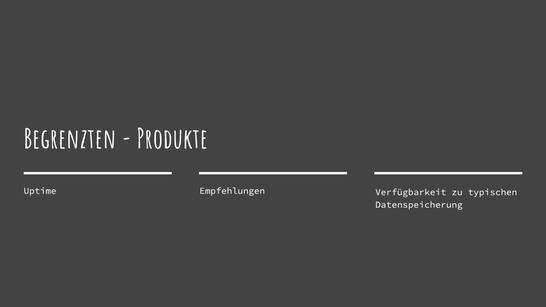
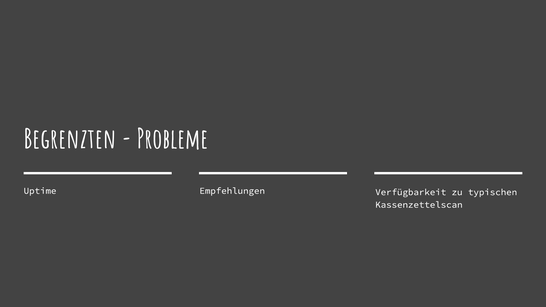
Produkte: Produkte -> Probleme
Datenspeicherung: Datenspeicherung -> Kassenzettelscan
